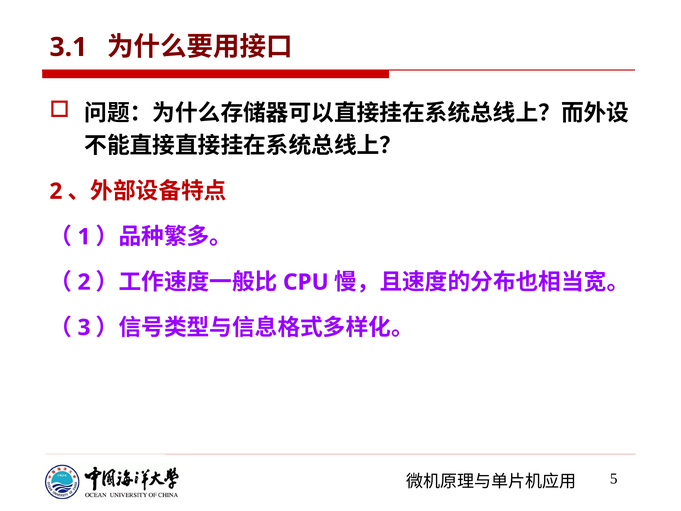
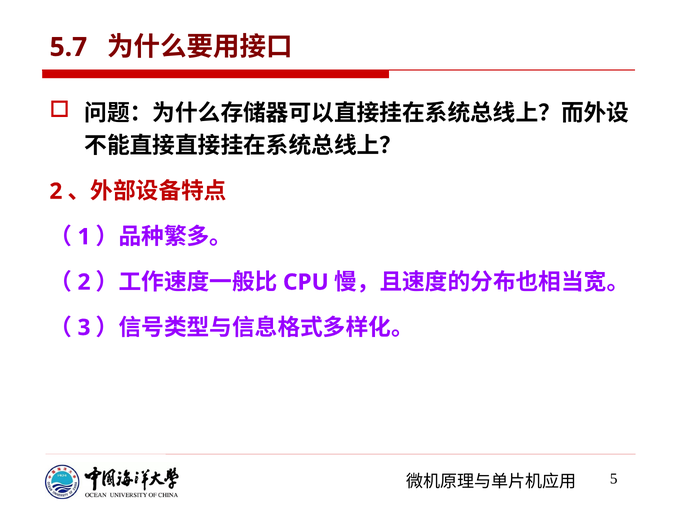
3.1: 3.1 -> 5.7
